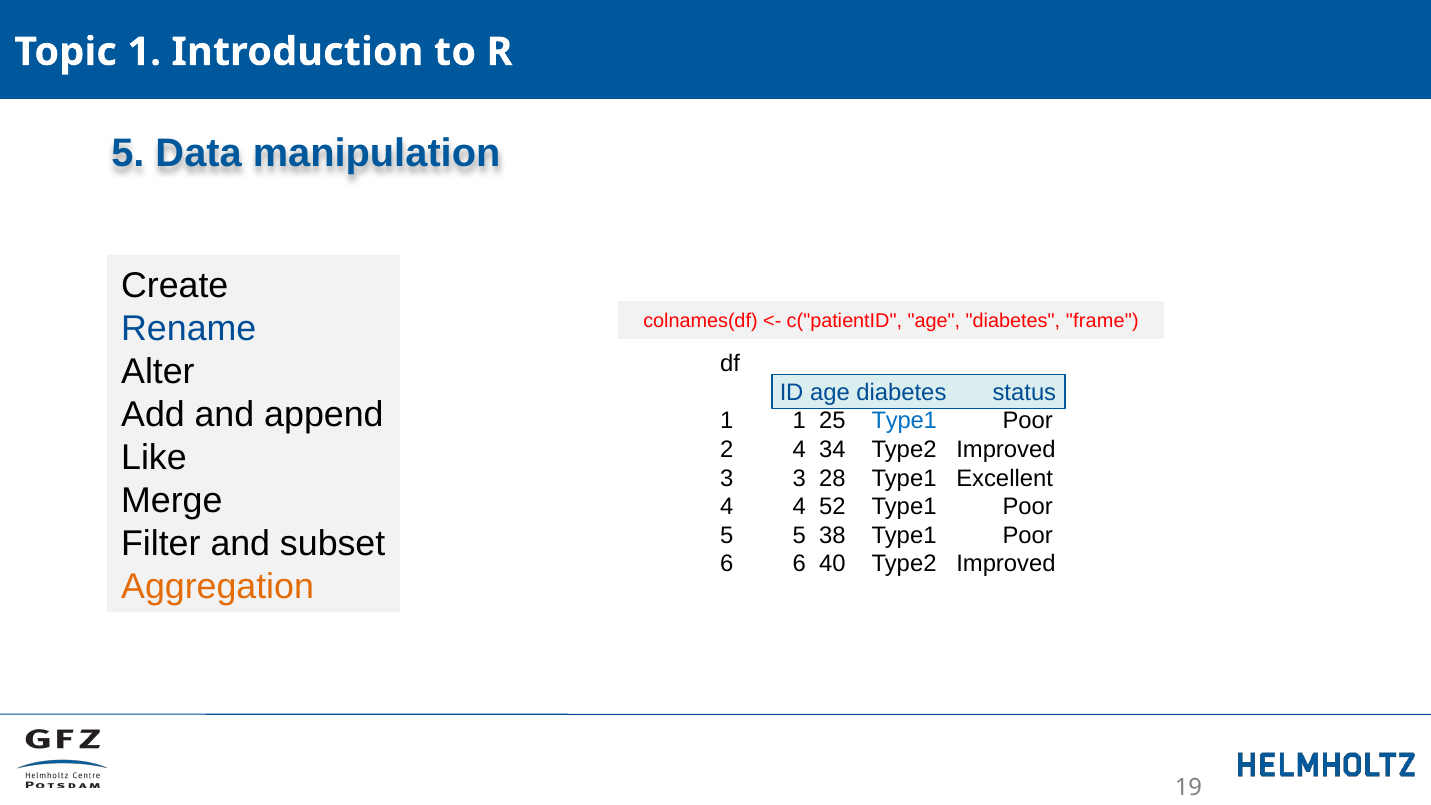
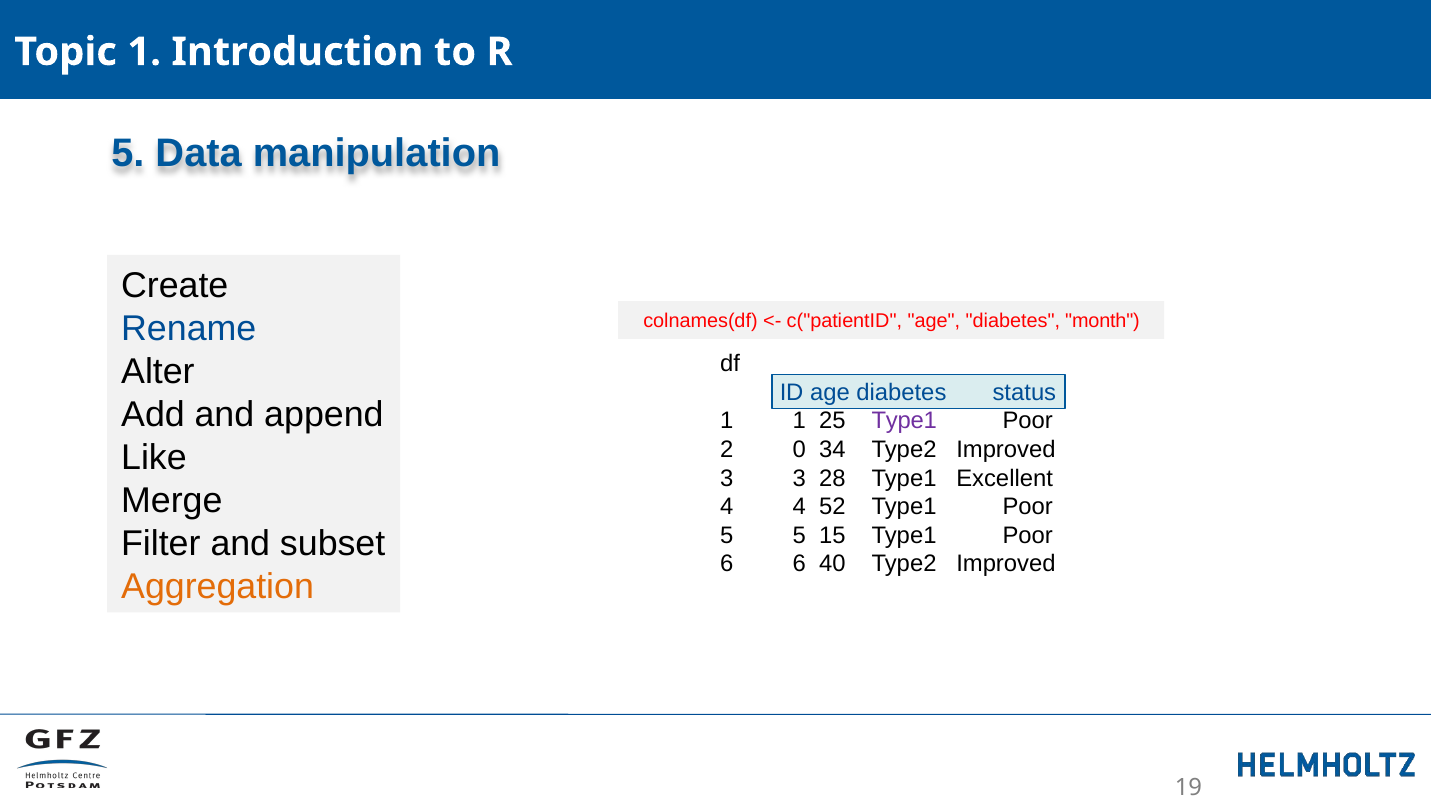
frame: frame -> month
Type1 at (904, 421) colour: blue -> purple
2 4: 4 -> 0
38: 38 -> 15
